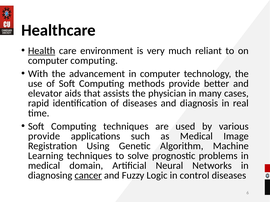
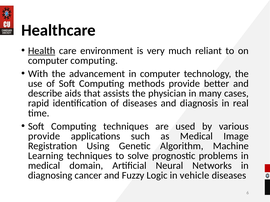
elevator: elevator -> describe
cancer underline: present -> none
control: control -> vehicle
